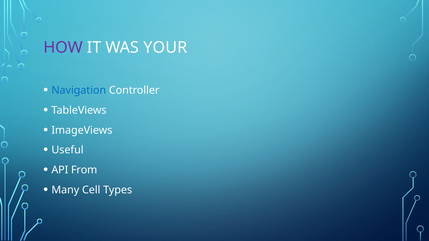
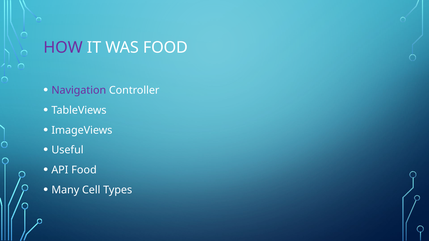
WAS YOUR: YOUR -> FOOD
Navigation colour: blue -> purple
API From: From -> Food
